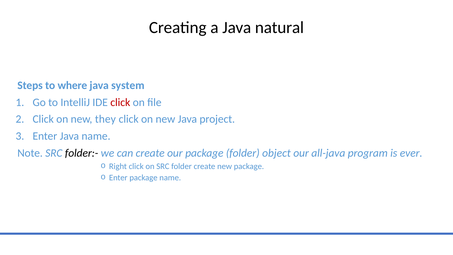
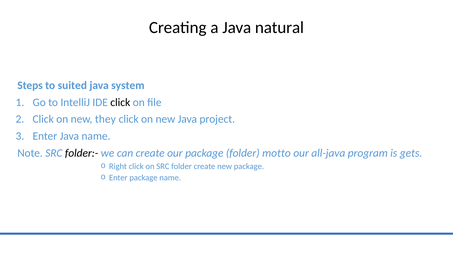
where: where -> suited
click at (120, 102) colour: red -> black
object: object -> motto
ever: ever -> gets
